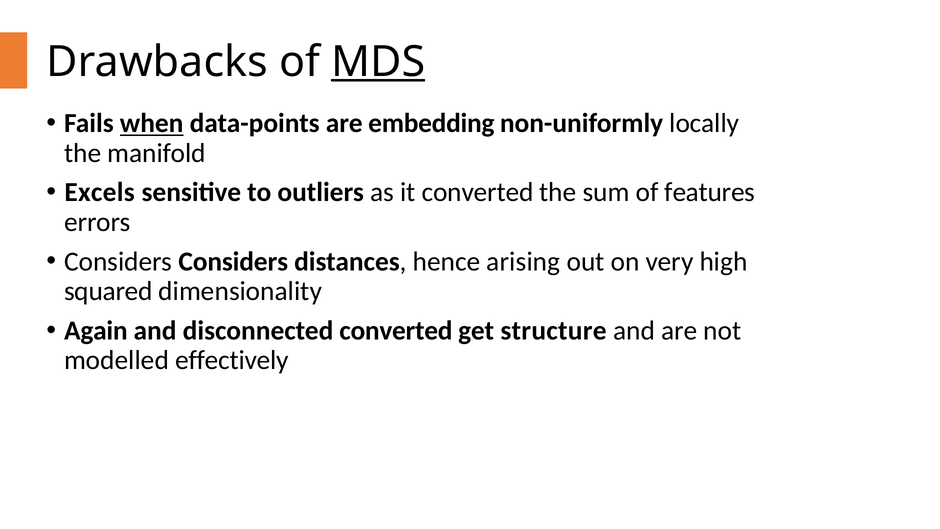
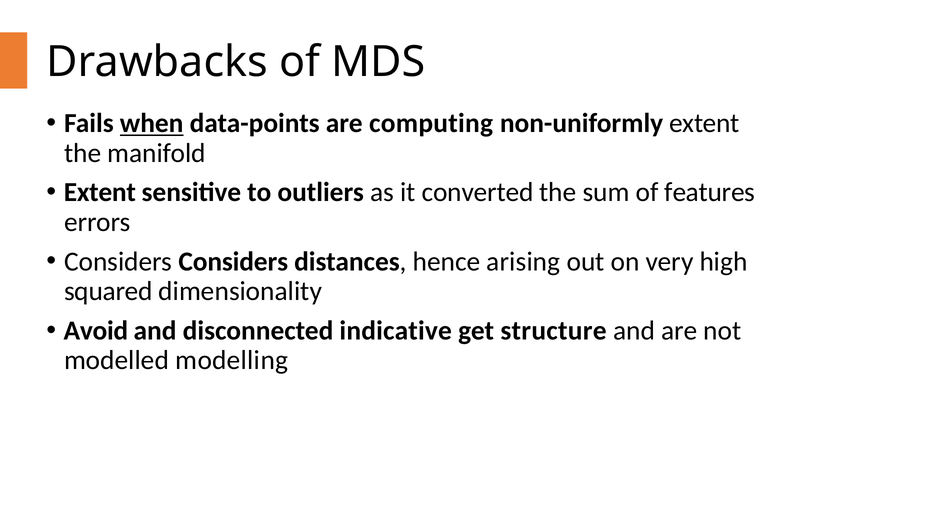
MDS underline: present -> none
embedding: embedding -> computing
non-uniformly locally: locally -> extent
Excels at (100, 192): Excels -> Extent
Again: Again -> Avoid
disconnected converted: converted -> indicative
effectively: effectively -> modelling
